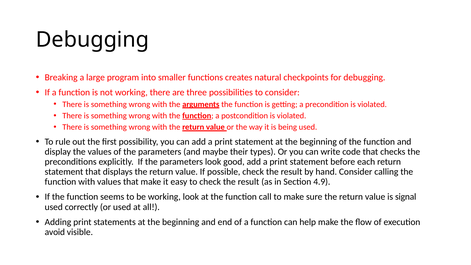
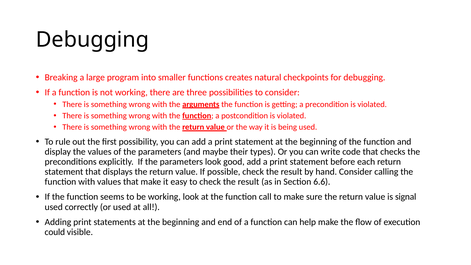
4.9: 4.9 -> 6.6
avoid: avoid -> could
